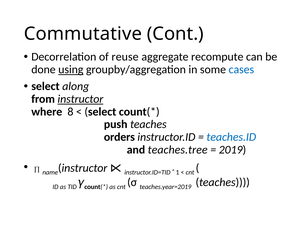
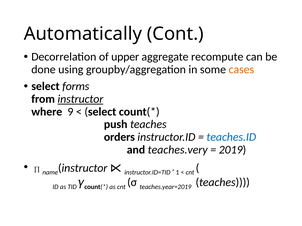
Commutative: Commutative -> Automatically
reuse: reuse -> upper
using underline: present -> none
cases colour: blue -> orange
along: along -> forms
8: 8 -> 9
teaches.tree: teaches.tree -> teaches.very
